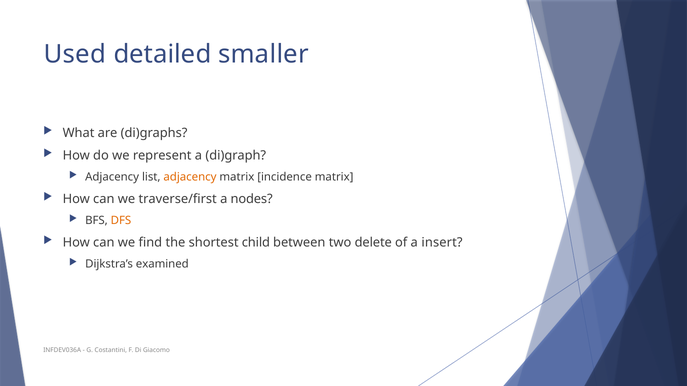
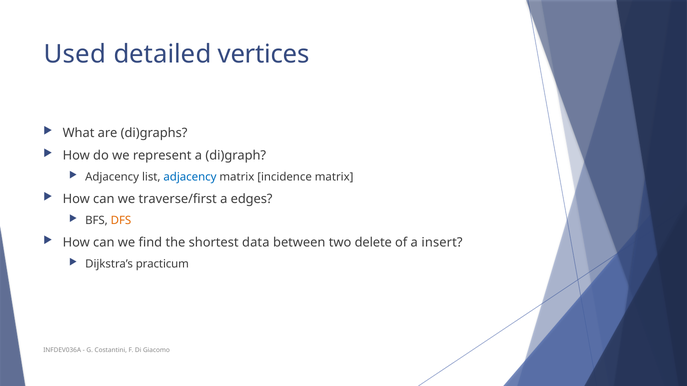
smaller: smaller -> vertices
adjacency at (190, 177) colour: orange -> blue
nodes: nodes -> edges
child: child -> data
examined: examined -> practicum
